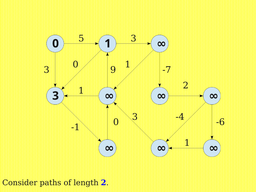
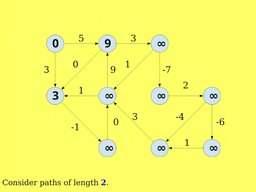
1 at (108, 44): 1 -> 9
